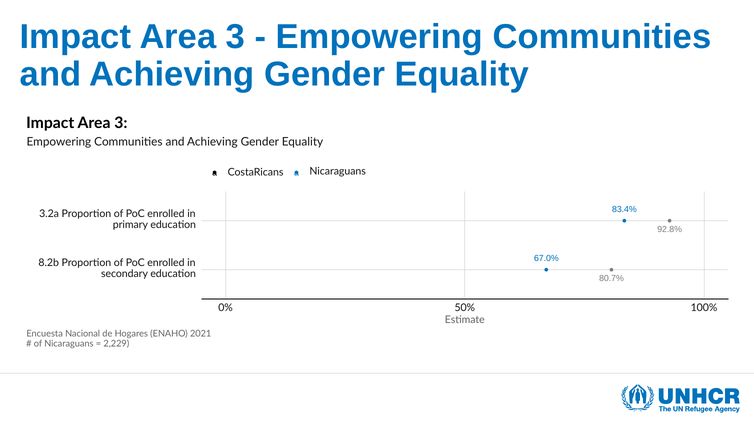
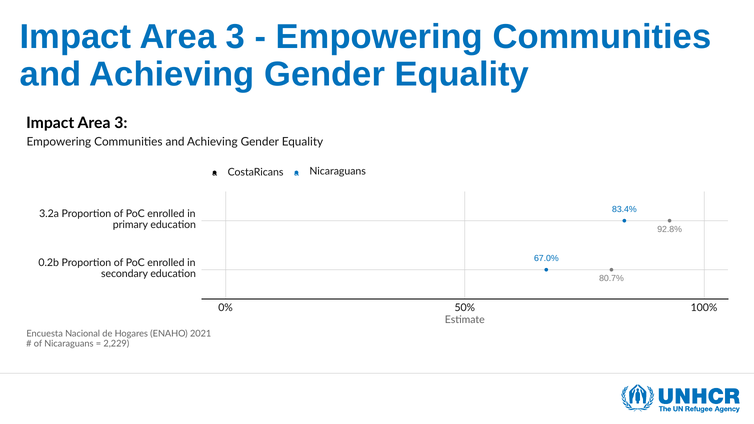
8.2b: 8.2b -> 0.2b
